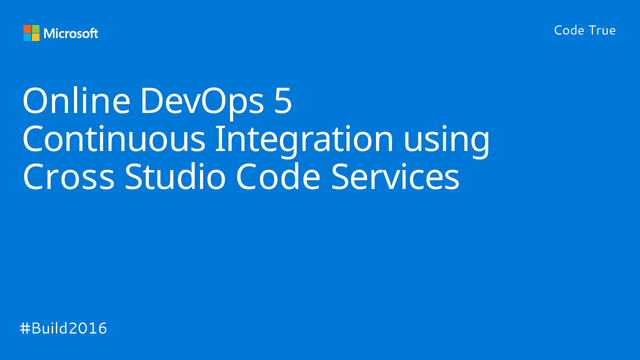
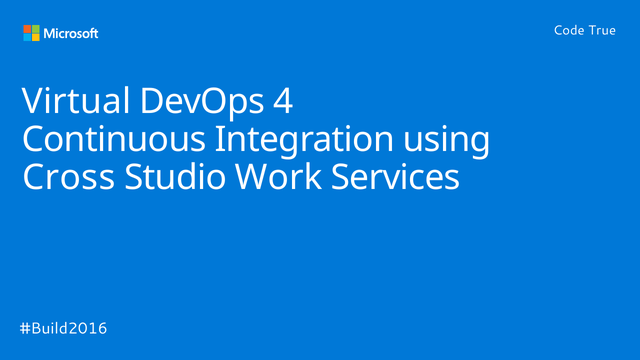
Online: Online -> Virtual
5: 5 -> 4
Studio Code: Code -> Work
